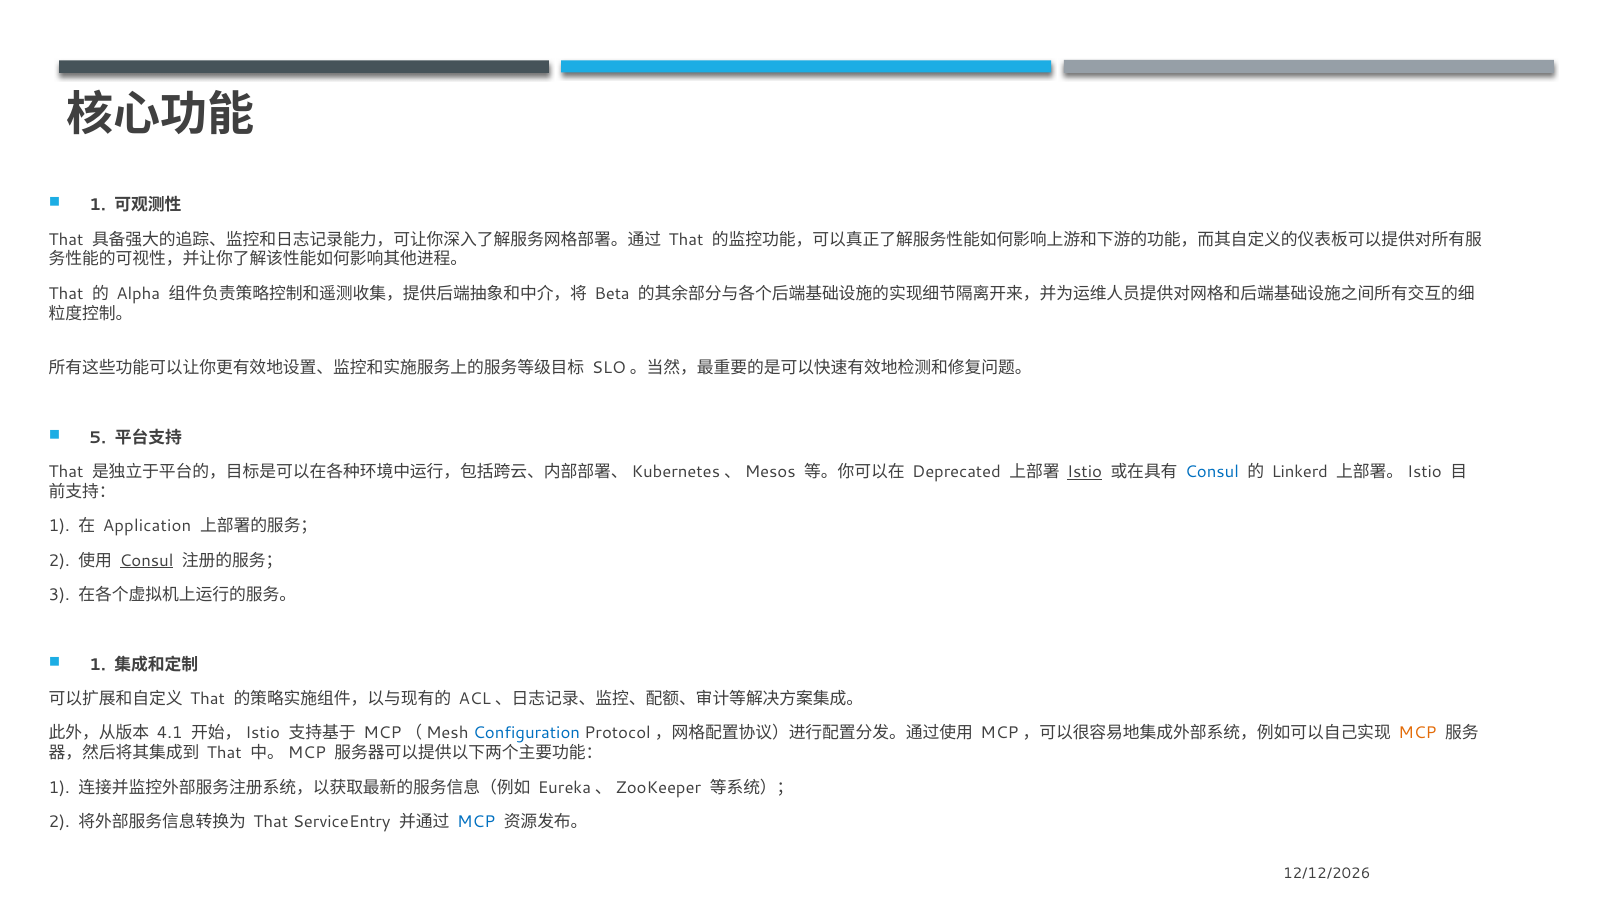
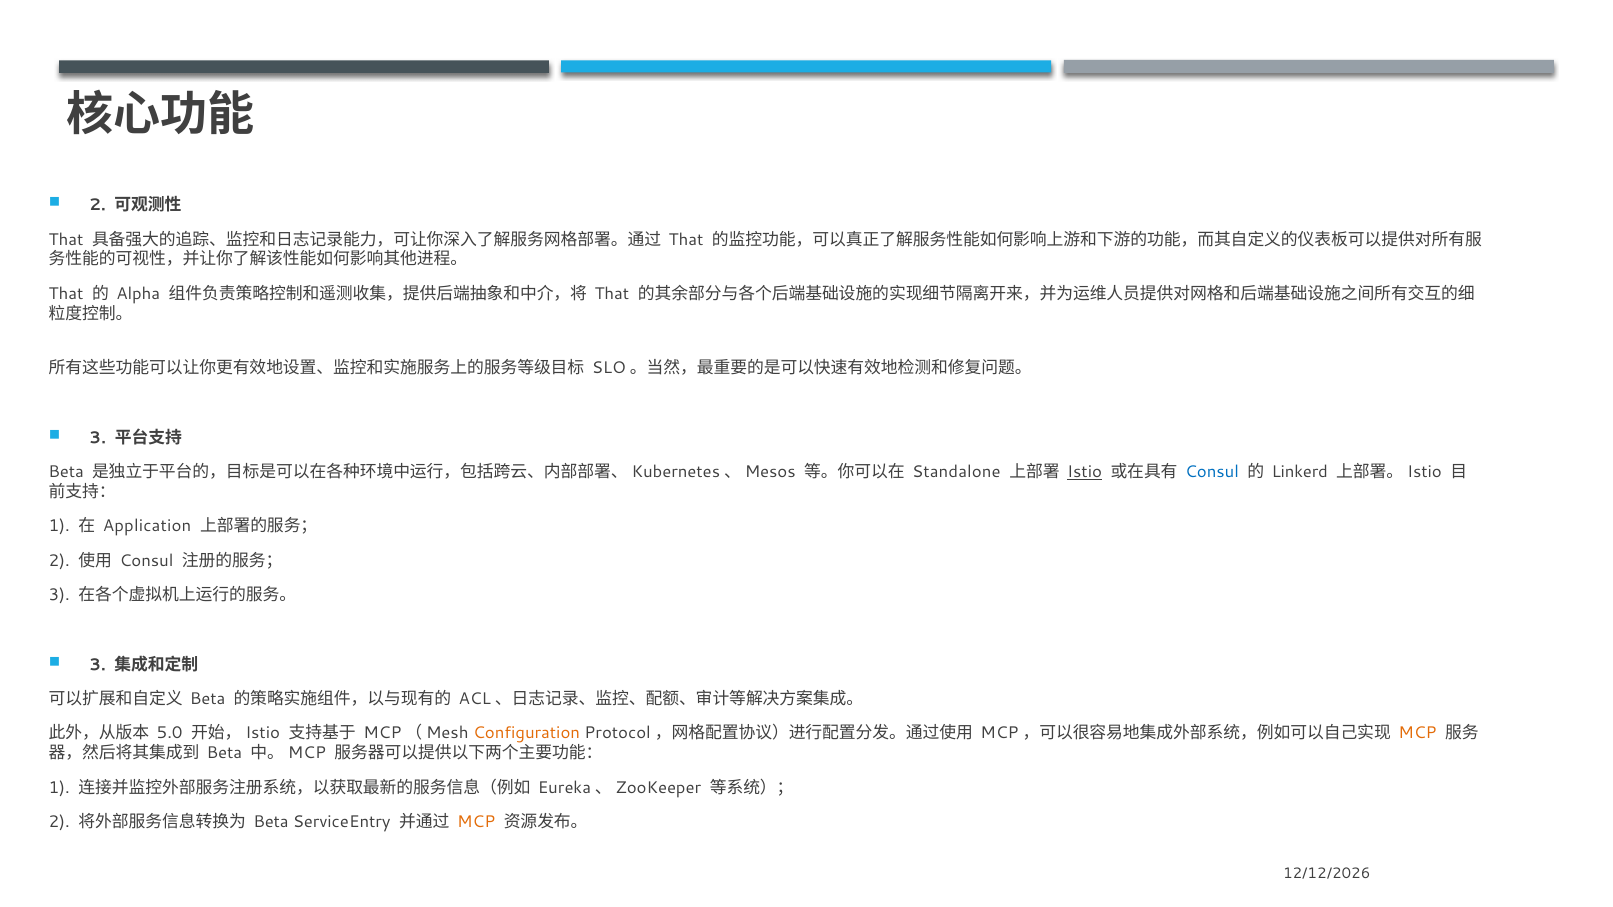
1 at (97, 205): 1 -> 2
Beta at (612, 294): Beta -> That
5 at (98, 438): 5 -> 3
That at (66, 472): That -> Beta
Deprecated: Deprecated -> Standalone
Consul at (147, 561) underline: present -> none
1 at (97, 665): 1 -> 3
That at (208, 699): That -> Beta
4.1: 4.1 -> 5.0
Configuration colour: blue -> orange
That at (224, 754): That -> Beta
That at (271, 822): That -> Beta
MCP at (476, 822) colour: blue -> orange
